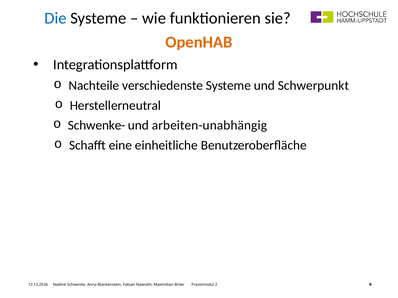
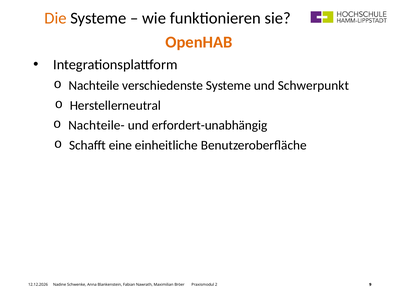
Die colour: blue -> orange
Schwenke-: Schwenke- -> Nachteile-
arbeiten-unabhängig: arbeiten-unabhängig -> erfordert-unabhängig
